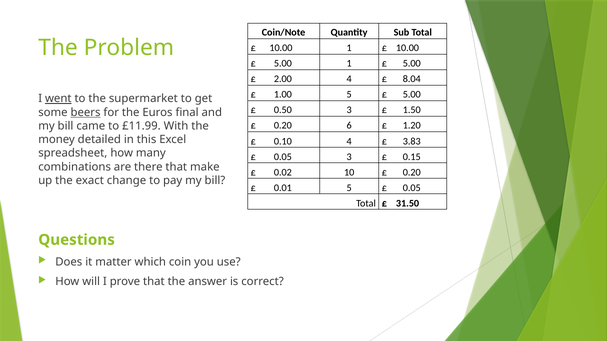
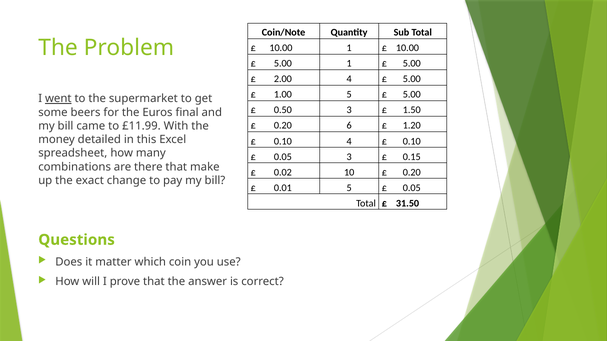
8.04 at (412, 79): 8.04 -> 5.00
beers underline: present -> none
3.83 at (412, 141): 3.83 -> 0.10
